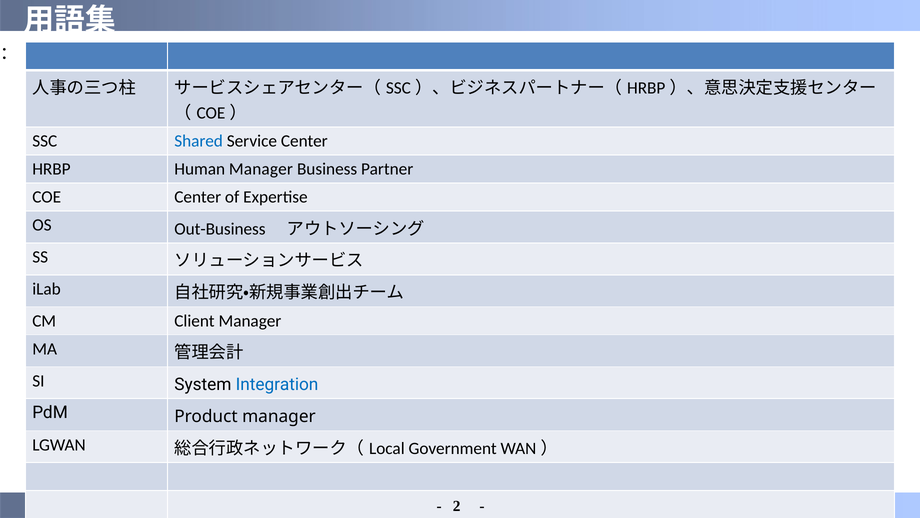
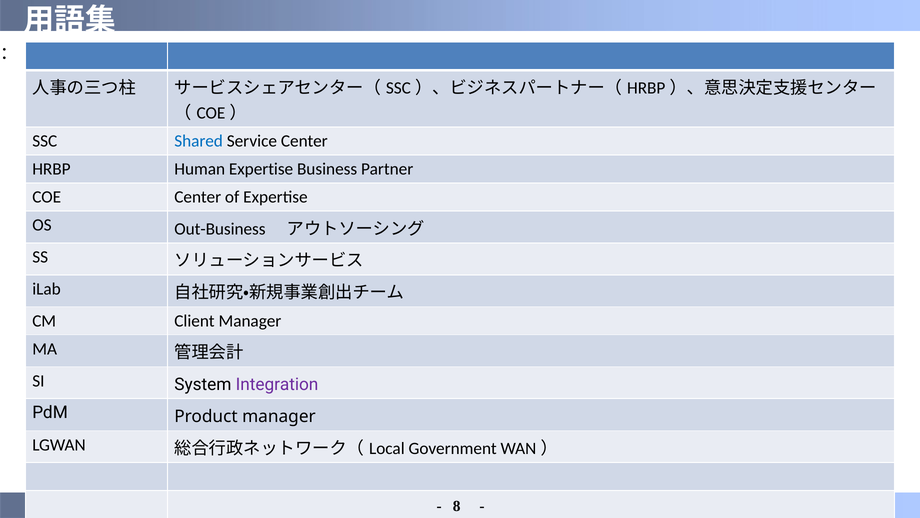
Human Manager: Manager -> Expertise
Integration colour: blue -> purple
2: 2 -> 8
